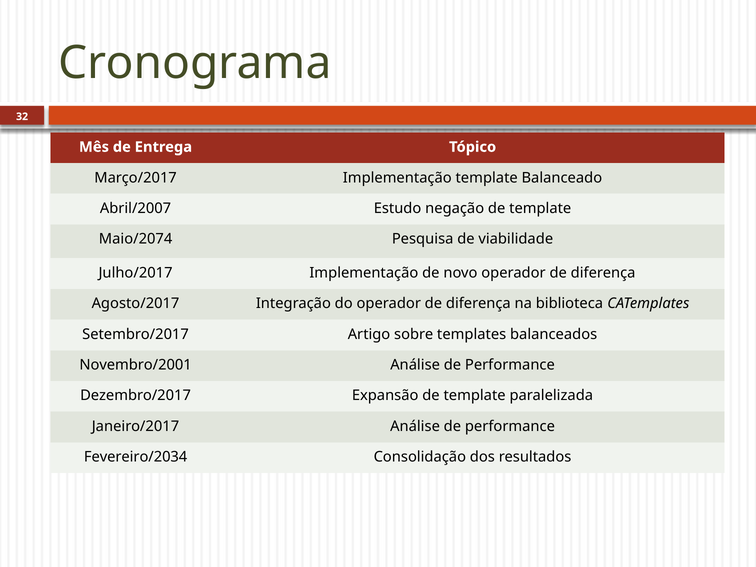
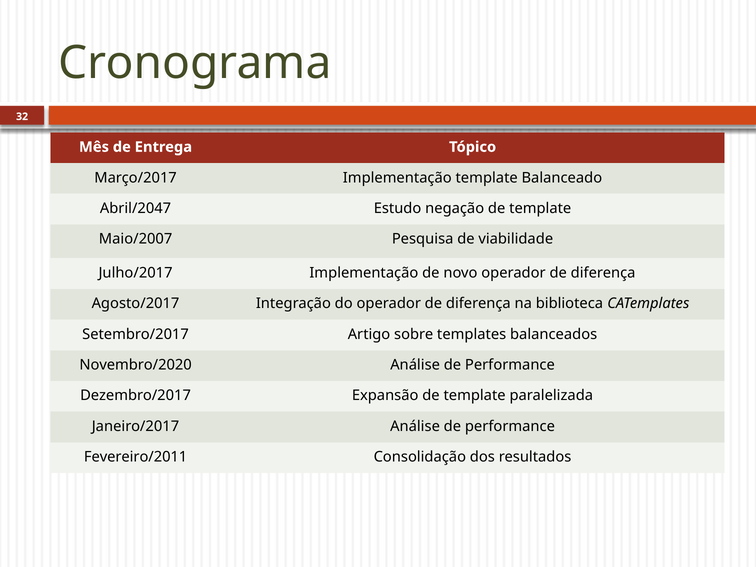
Abril/2007: Abril/2007 -> Abril/2047
Maio/2074: Maio/2074 -> Maio/2007
Novembro/2001: Novembro/2001 -> Novembro/2020
Fevereiro/2034: Fevereiro/2034 -> Fevereiro/2011
